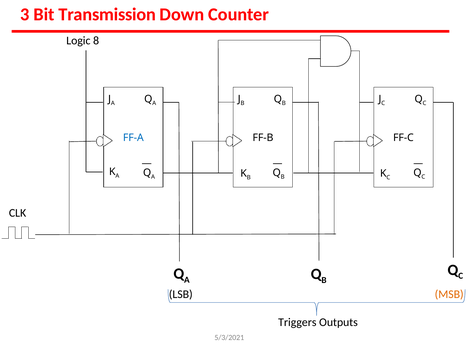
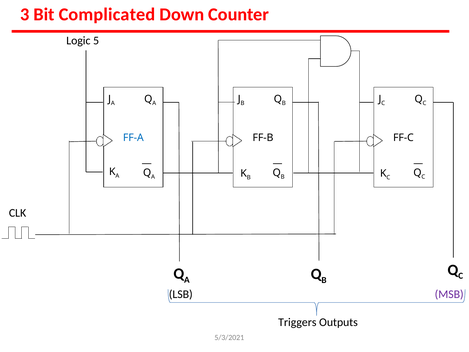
Transmission: Transmission -> Complicated
8: 8 -> 5
MSB colour: orange -> purple
